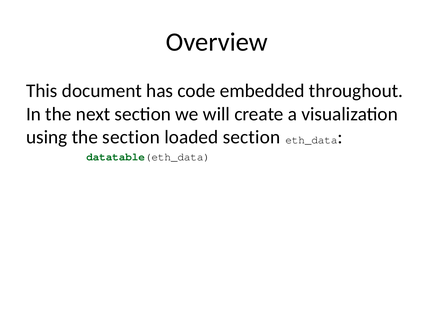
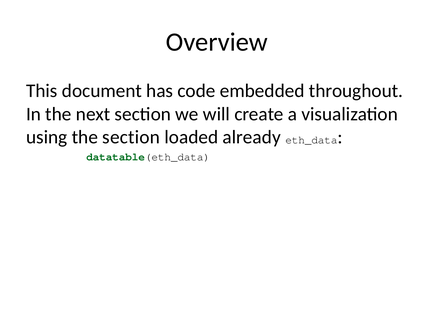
loaded section: section -> already
